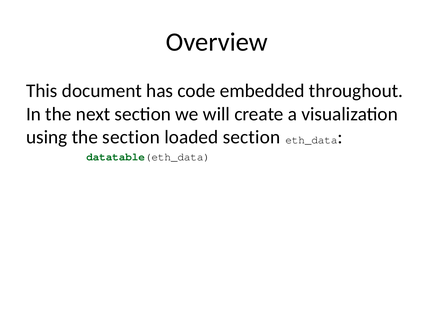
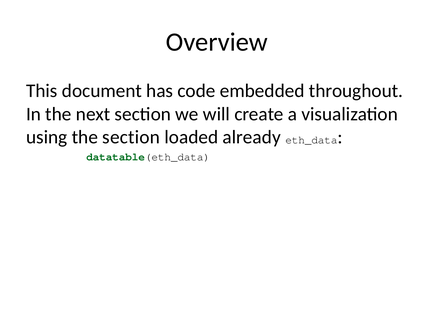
loaded section: section -> already
